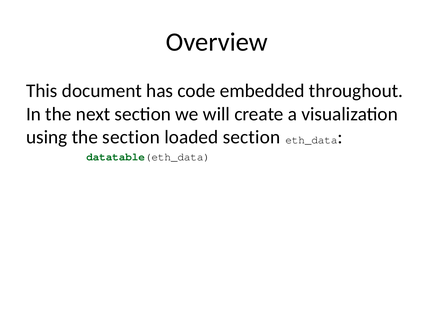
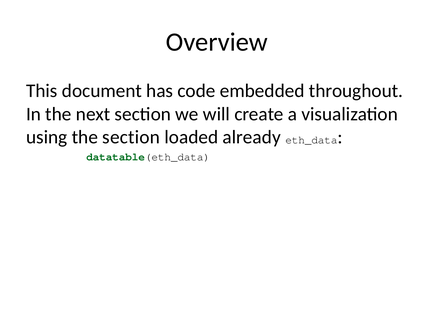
loaded section: section -> already
